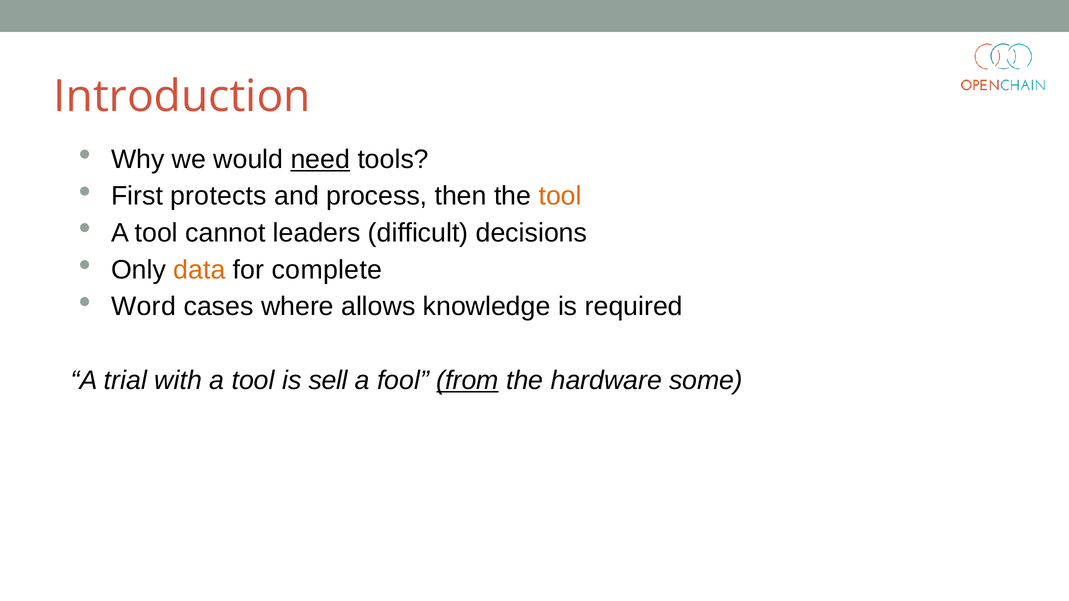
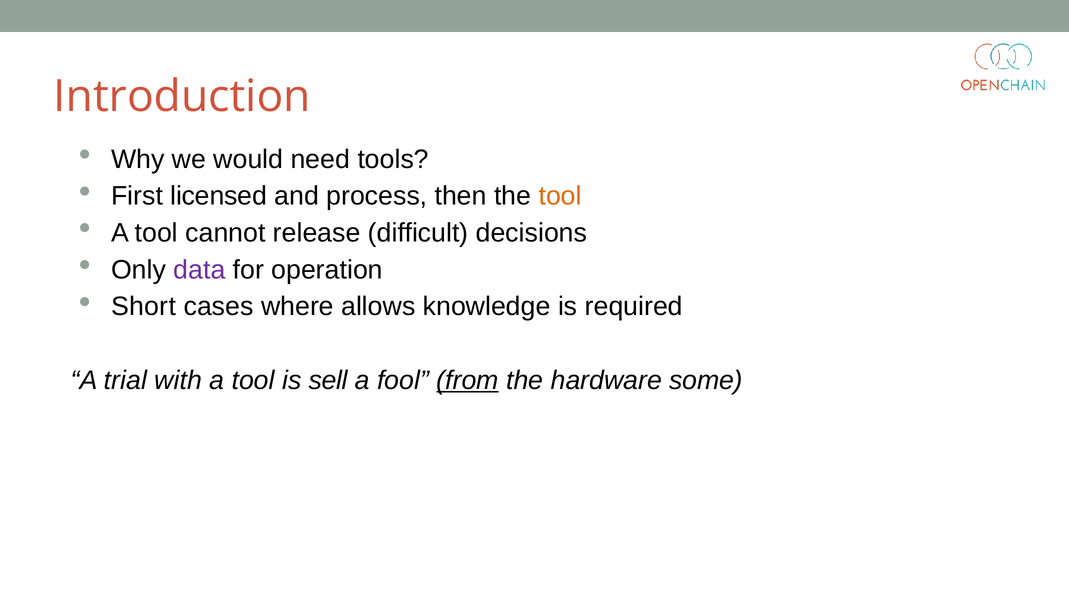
need underline: present -> none
protects: protects -> licensed
leaders: leaders -> release
data colour: orange -> purple
complete: complete -> operation
Word: Word -> Short
